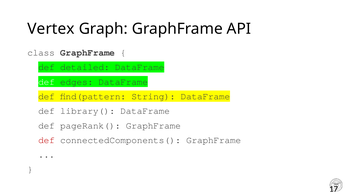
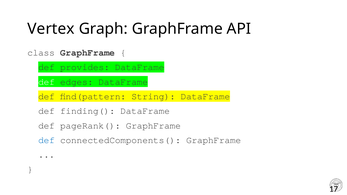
detailed: detailed -> provides
library(: library( -> finding(
def at (46, 140) colour: red -> blue
